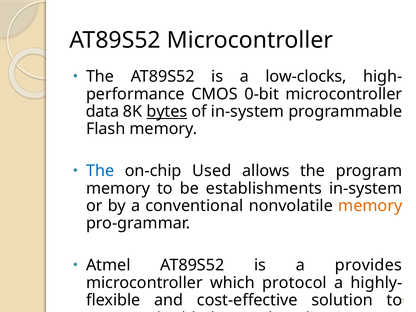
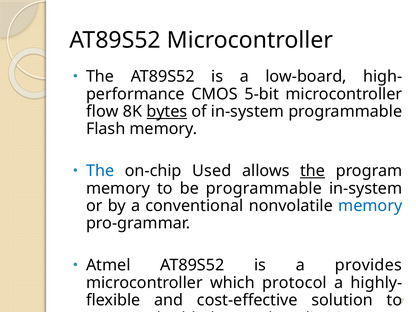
low-clocks: low-clocks -> low-board
0-bit: 0-bit -> 5-bit
data: data -> flow
the at (313, 171) underline: none -> present
be establishments: establishments -> programmable
memory at (370, 206) colour: orange -> blue
